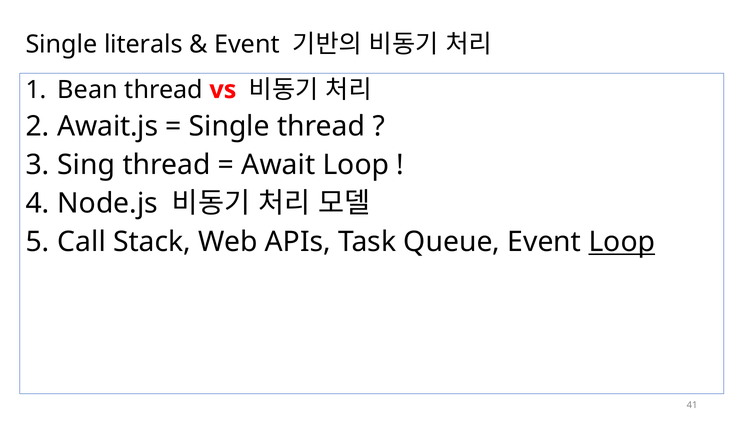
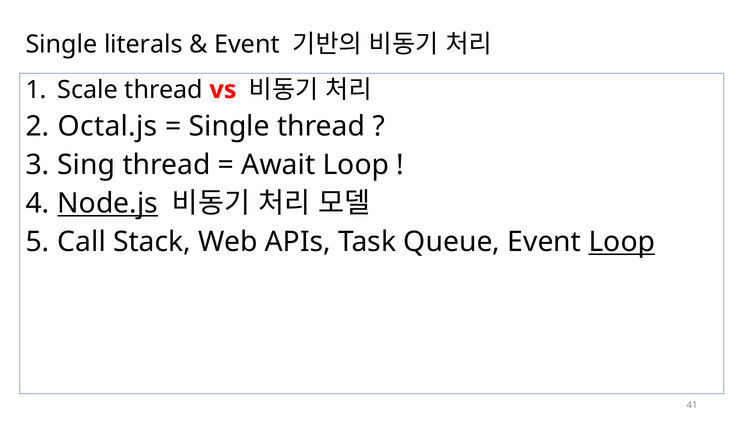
Bean: Bean -> Scale
Await.js: Await.js -> Octal.js
Node.js underline: none -> present
